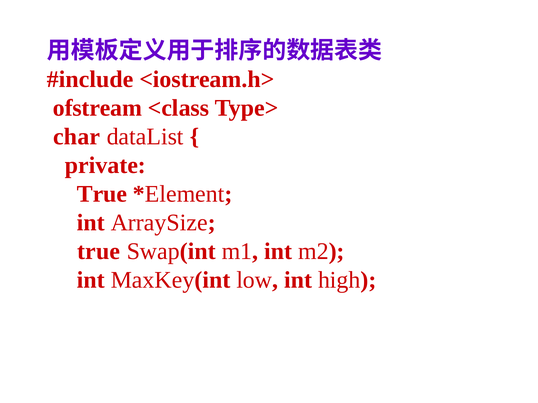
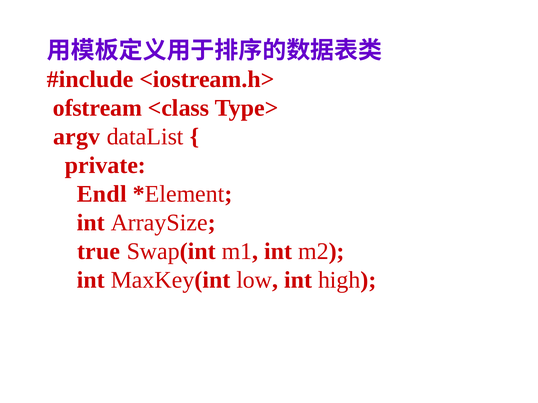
char: char -> argv
True at (102, 194): True -> Endl
